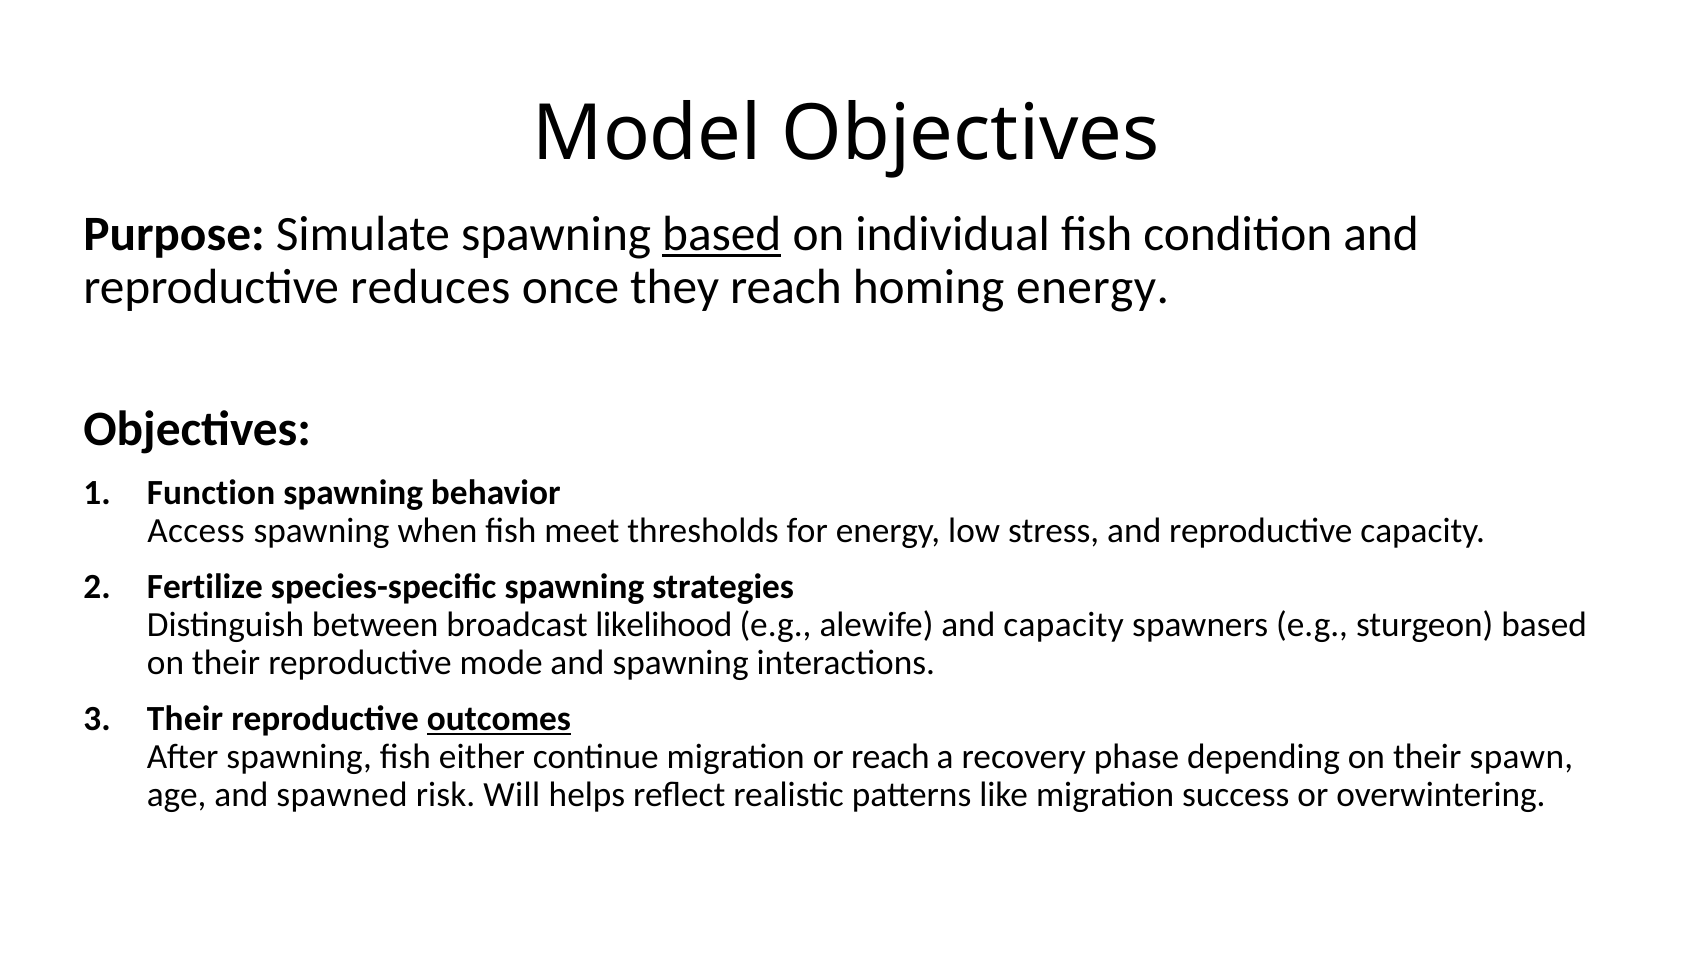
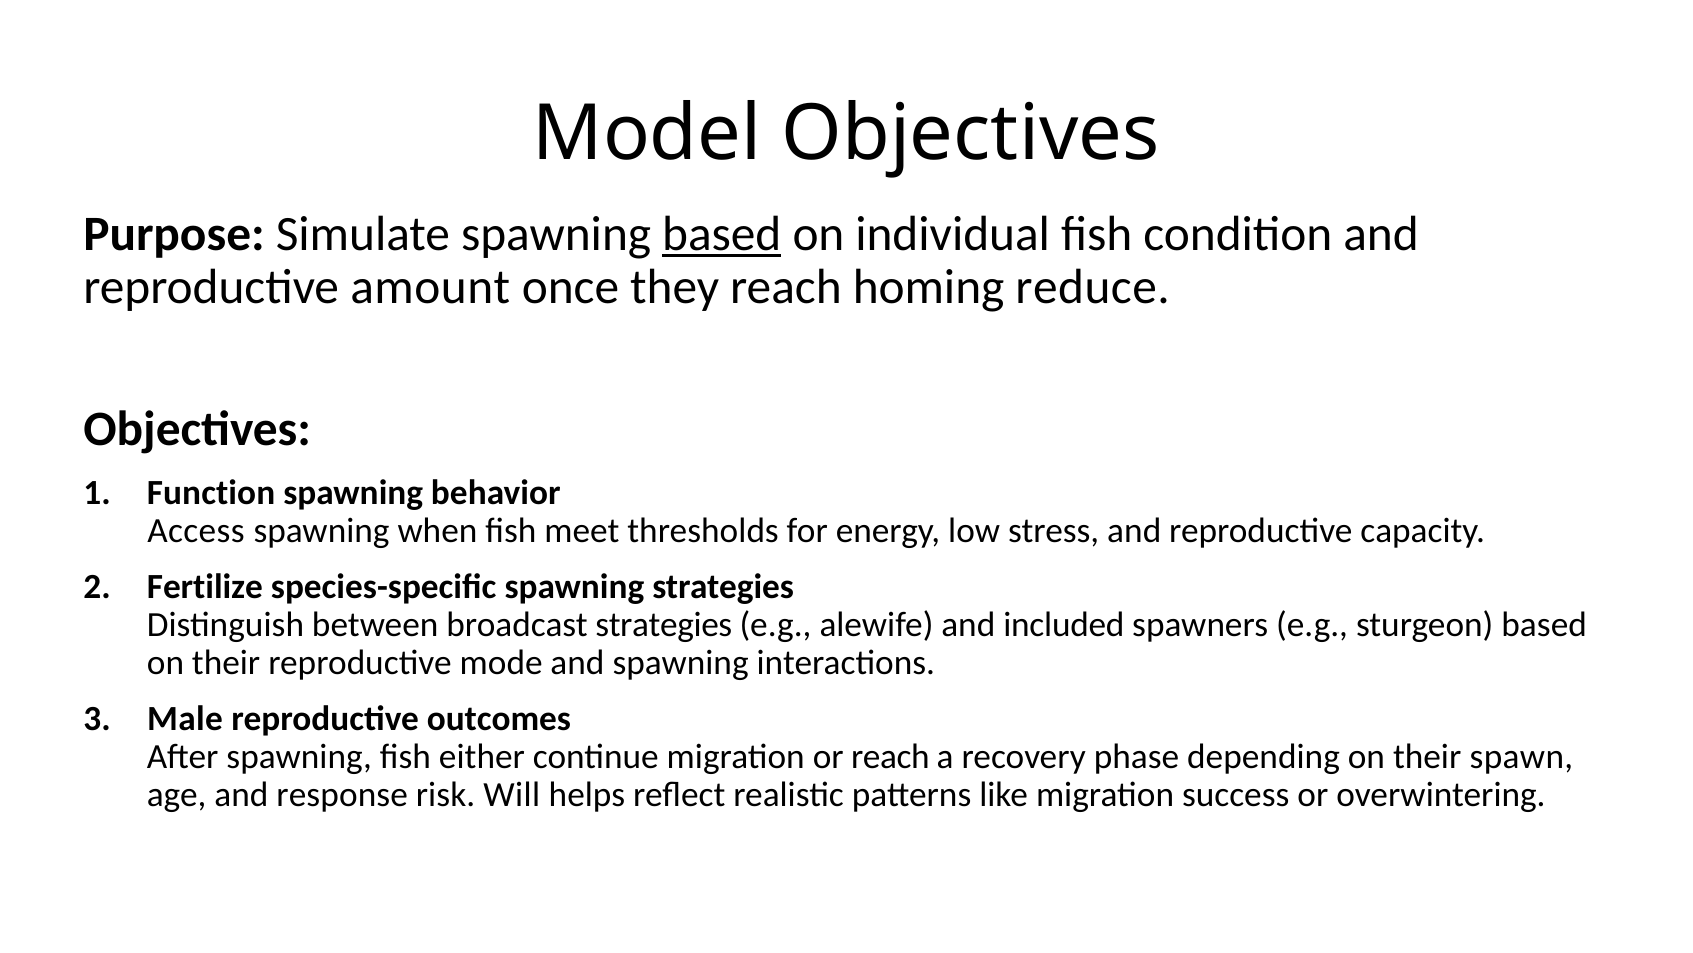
reduces: reduces -> amount
homing energy: energy -> reduce
broadcast likelihood: likelihood -> strategies
and capacity: capacity -> included
Their at (185, 718): Their -> Male
outcomes underline: present -> none
spawned: spawned -> response
